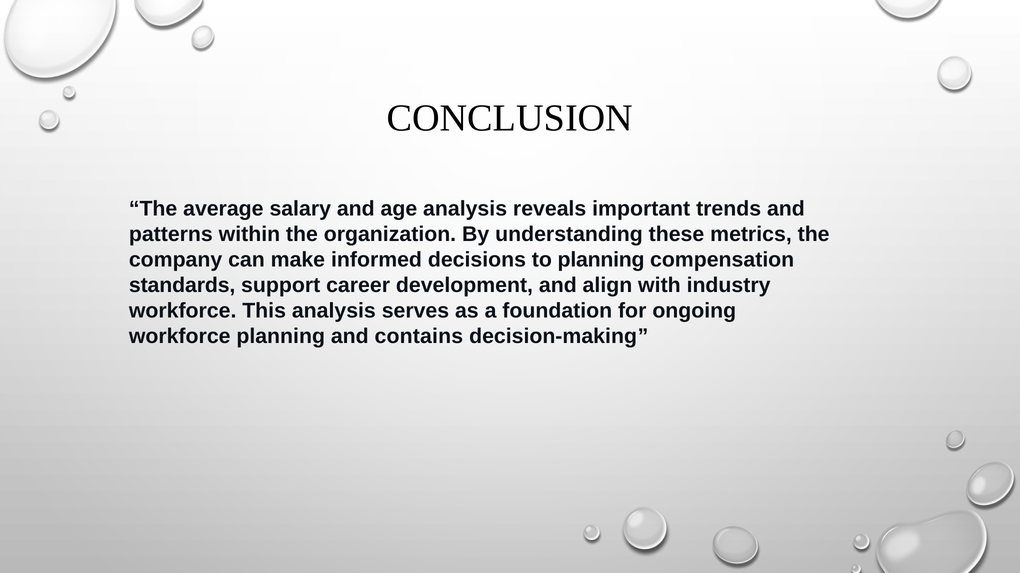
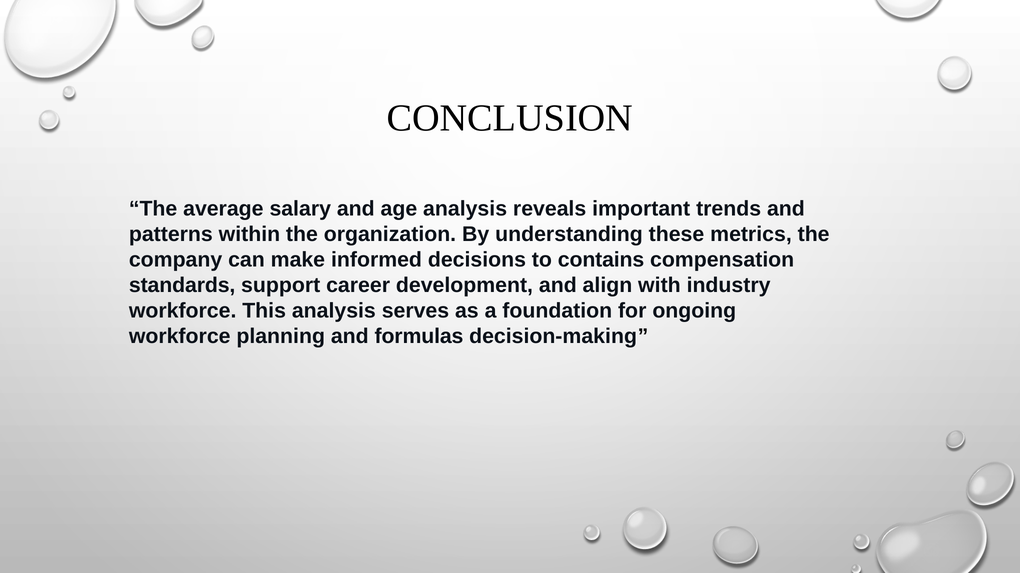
to planning: planning -> contains
contains: contains -> formulas
